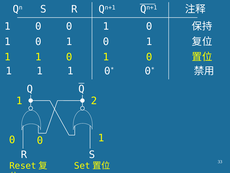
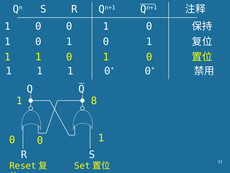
2: 2 -> 8
